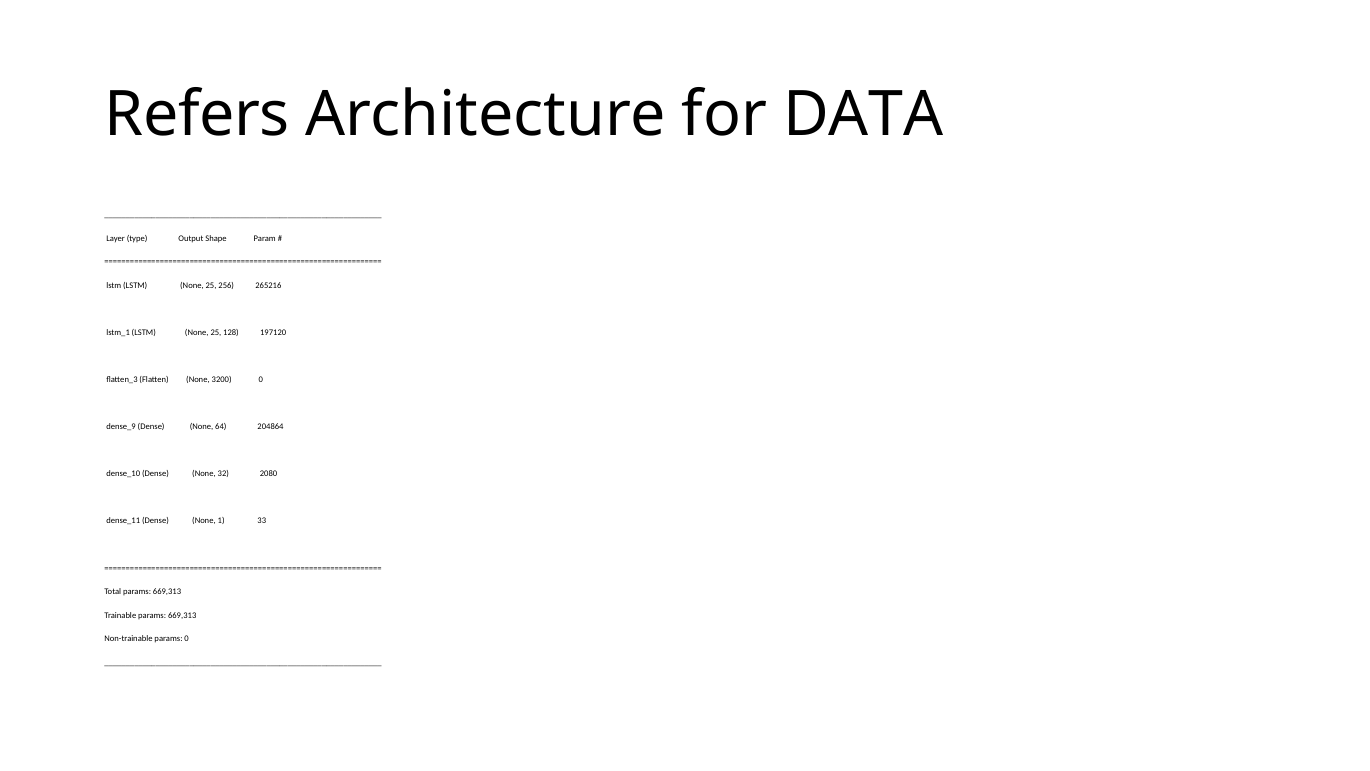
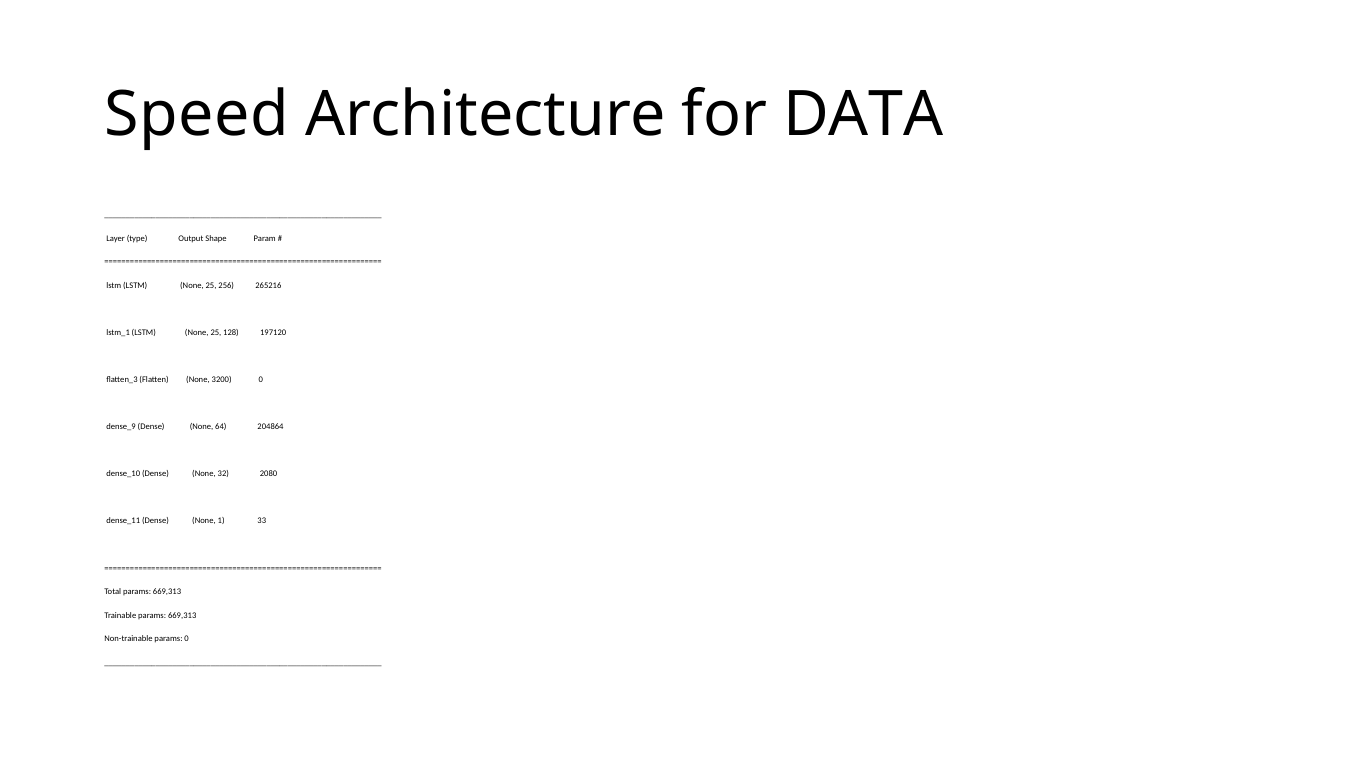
Refers: Refers -> Speed
